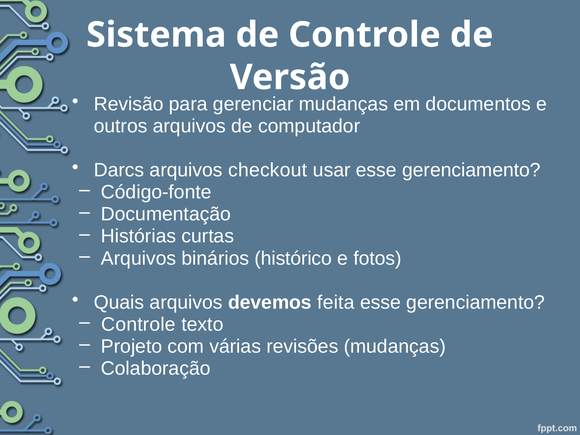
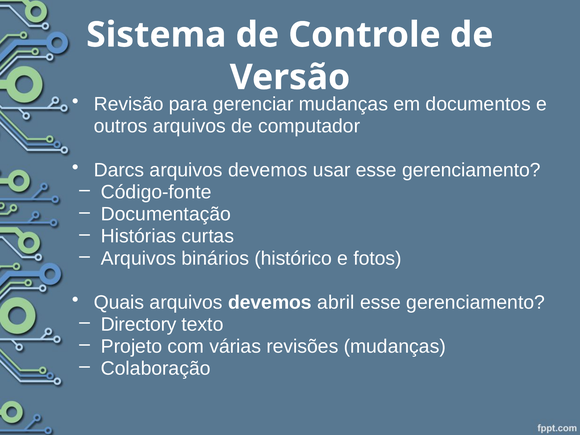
checkout at (268, 170): checkout -> devemos
feita: feita -> abril
Controle at (138, 324): Controle -> Directory
